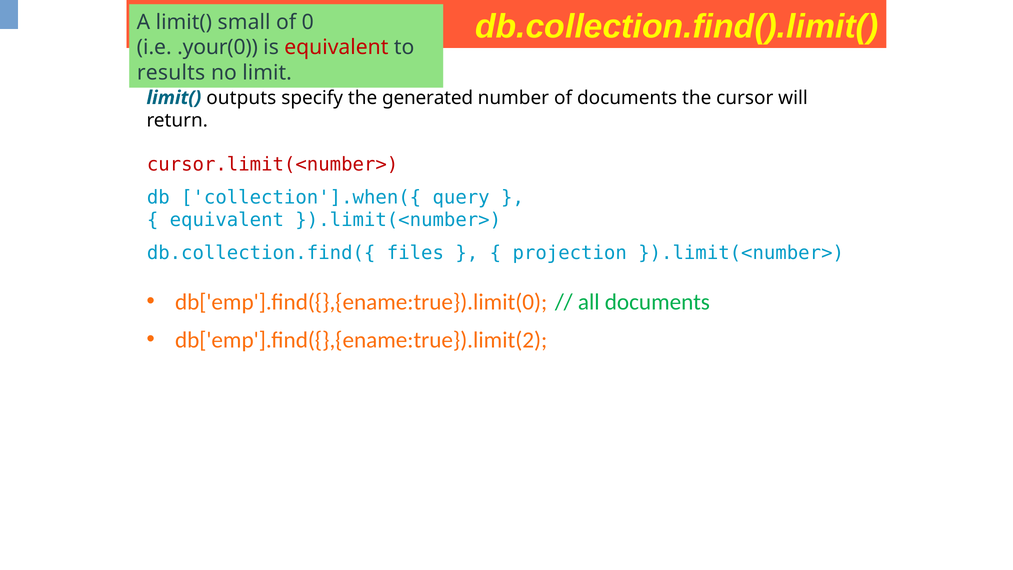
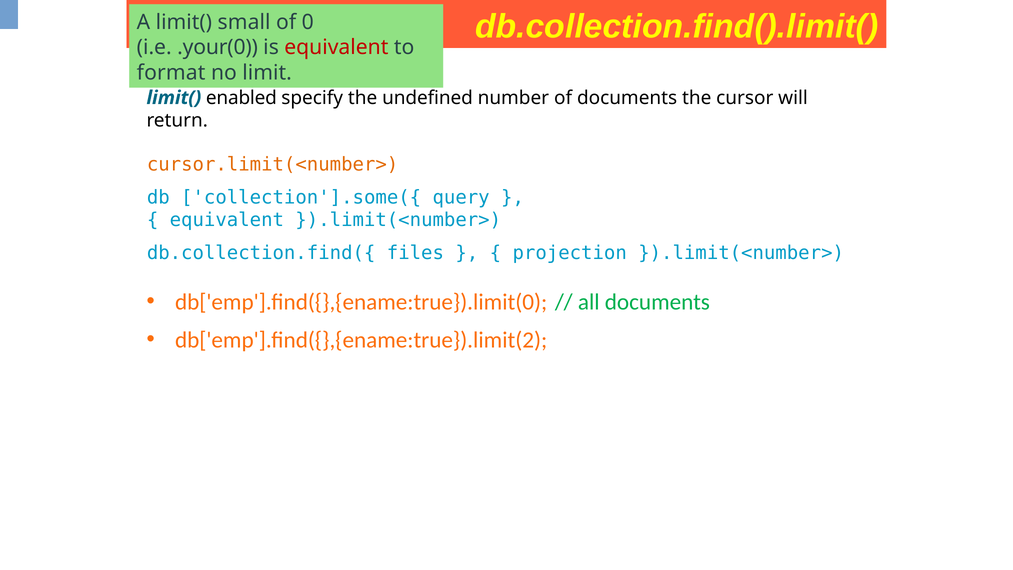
results: results -> format
outputs: outputs -> enabled
generated: generated -> undefined
cursor.limit(<number> colour: red -> orange
collection'].when({: collection'].when({ -> collection'].some({
